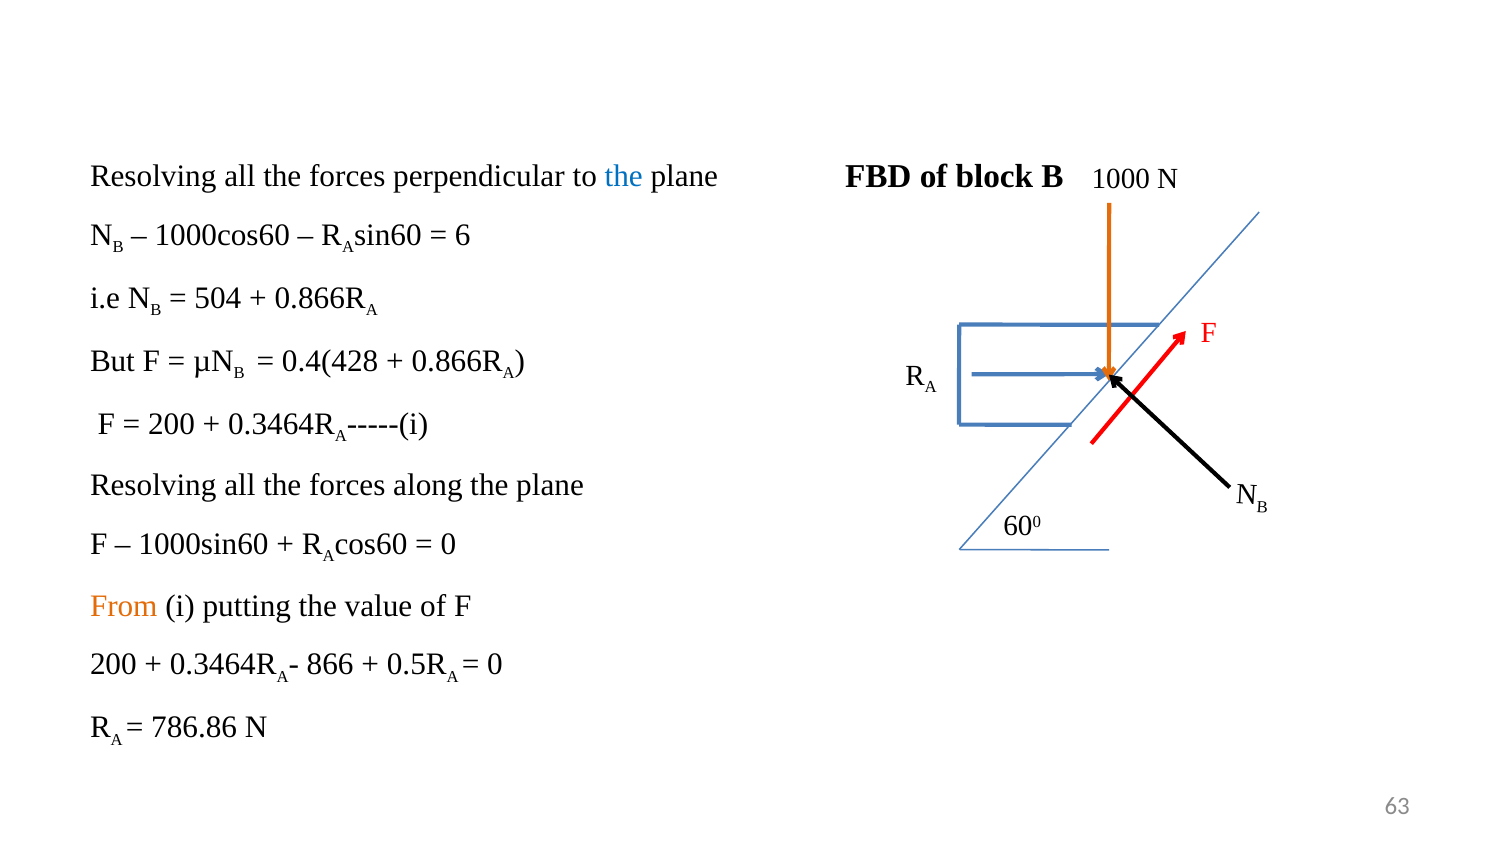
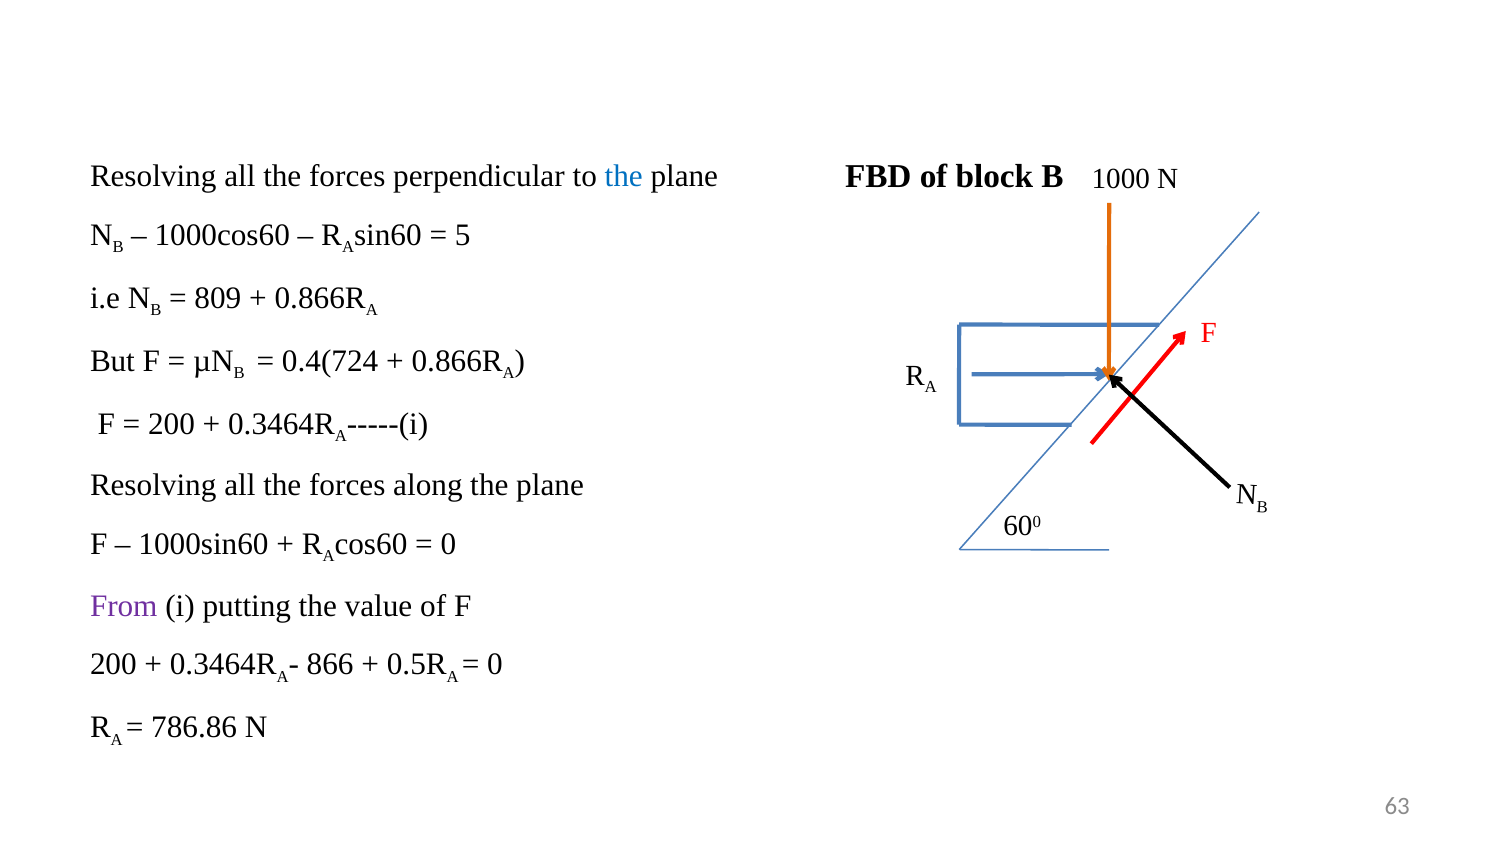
6: 6 -> 5
504: 504 -> 809
0.4(428: 0.4(428 -> 0.4(724
From colour: orange -> purple
